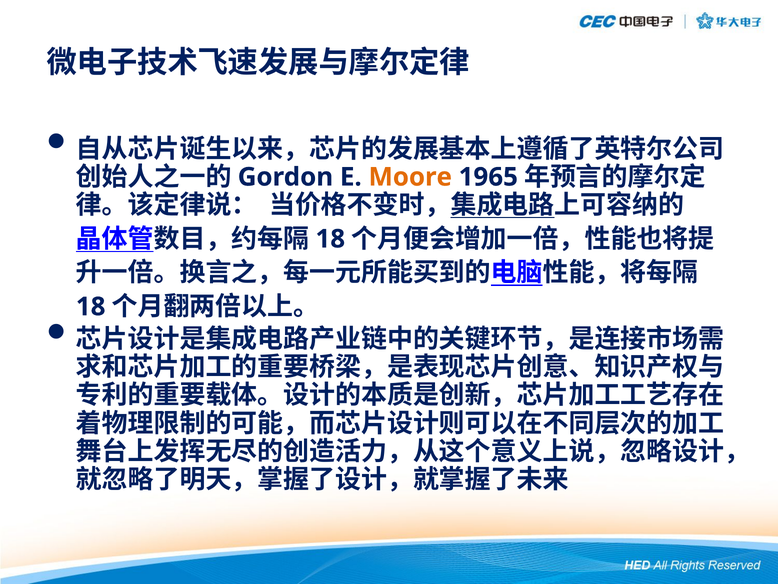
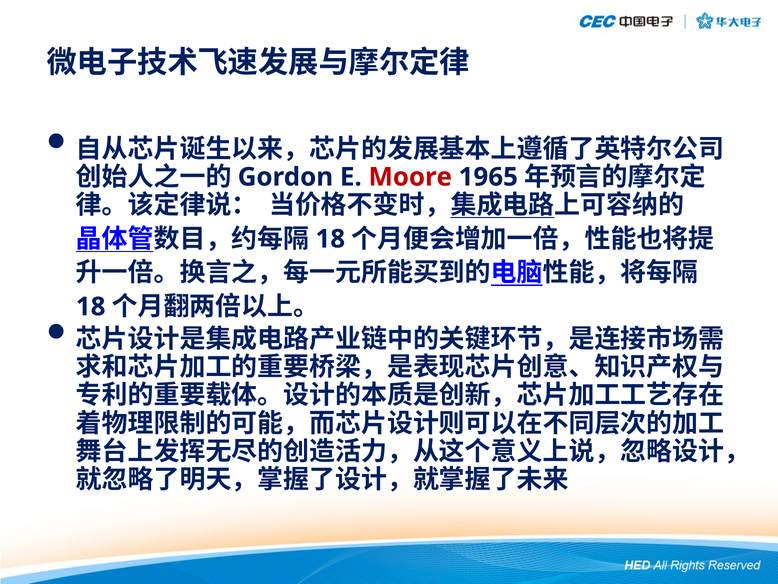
Moore colour: orange -> red
